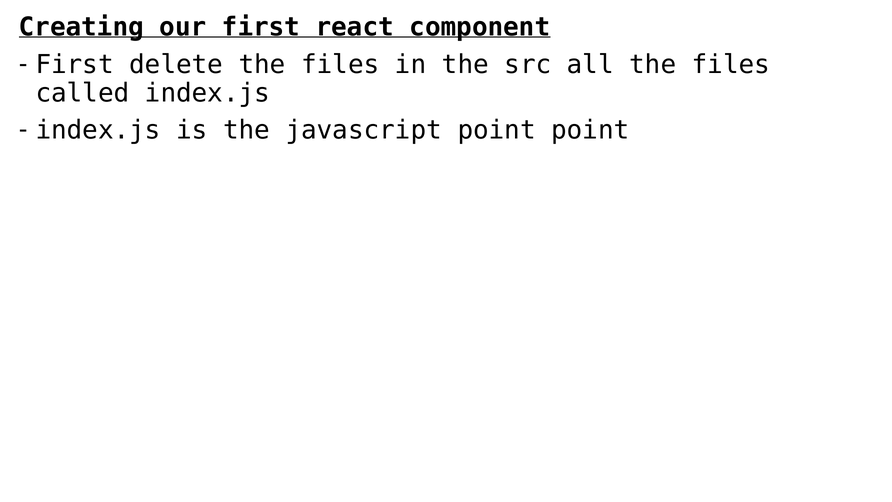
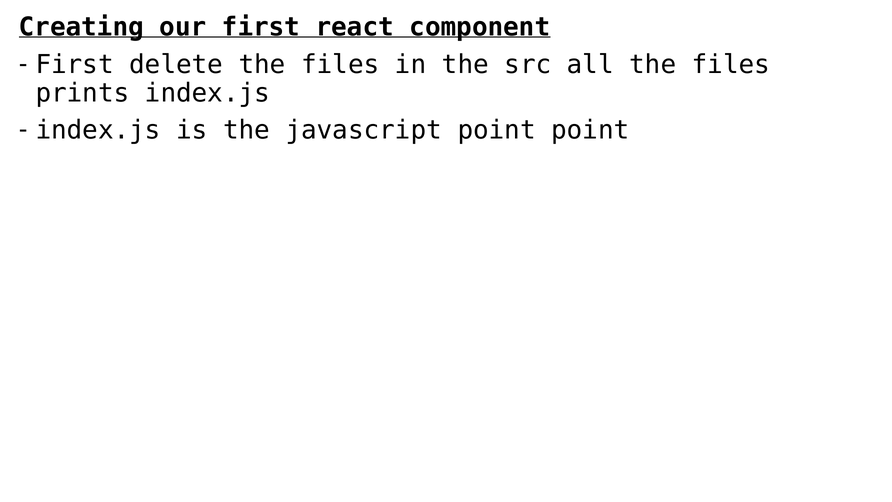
called: called -> prints
